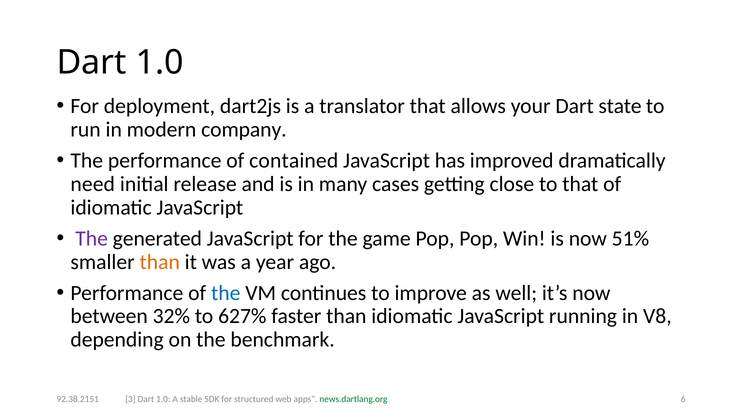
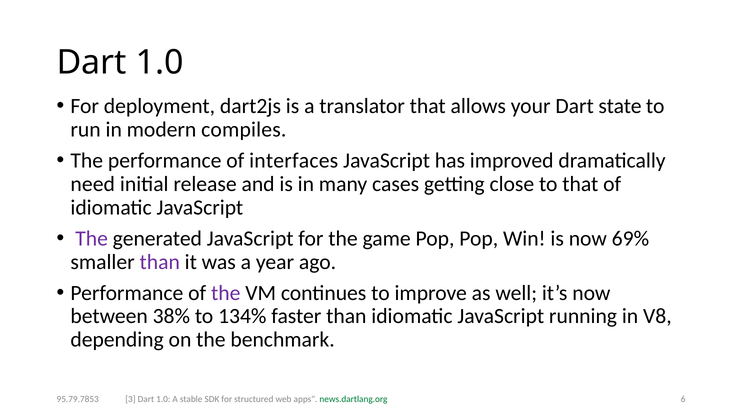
company: company -> compiles
contained: contained -> interfaces
51%: 51% -> 69%
than at (160, 261) colour: orange -> purple
the at (226, 293) colour: blue -> purple
32%: 32% -> 38%
627%: 627% -> 134%
92.38.2151: 92.38.2151 -> 95.79.7853
